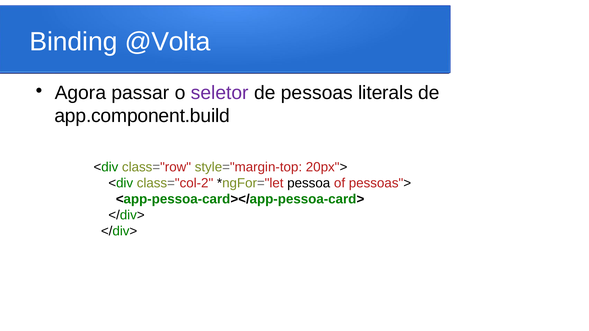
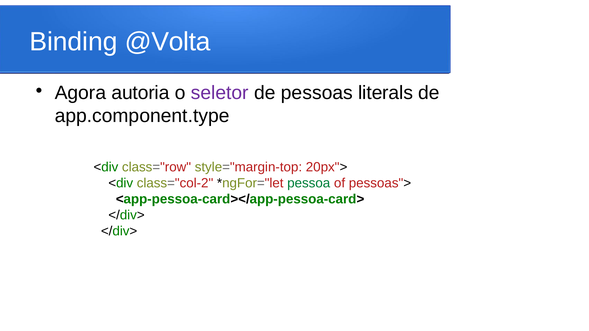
passar: passar -> autoria
app.component.build: app.component.build -> app.component.type
pessoa colour: black -> green
